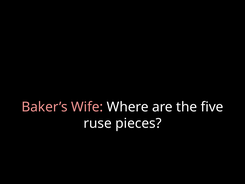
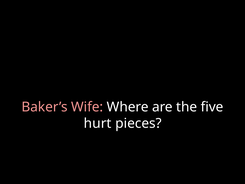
ruse: ruse -> hurt
